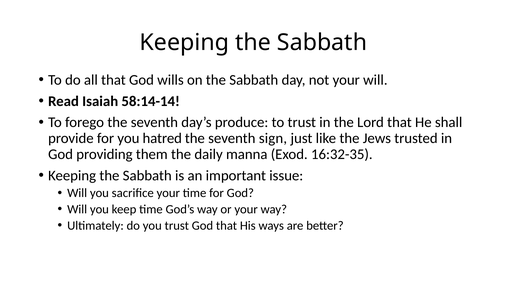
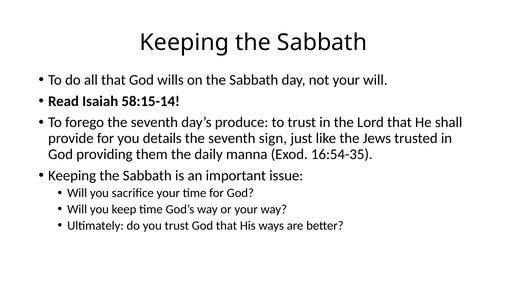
58:14-14: 58:14-14 -> 58:15-14
hatred: hatred -> details
16:32-35: 16:32-35 -> 16:54-35
